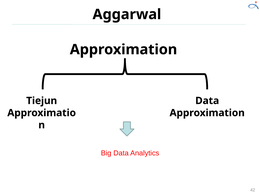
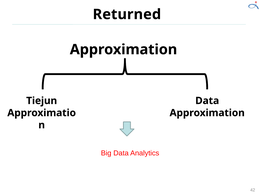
Aggarwal: Aggarwal -> Returned
